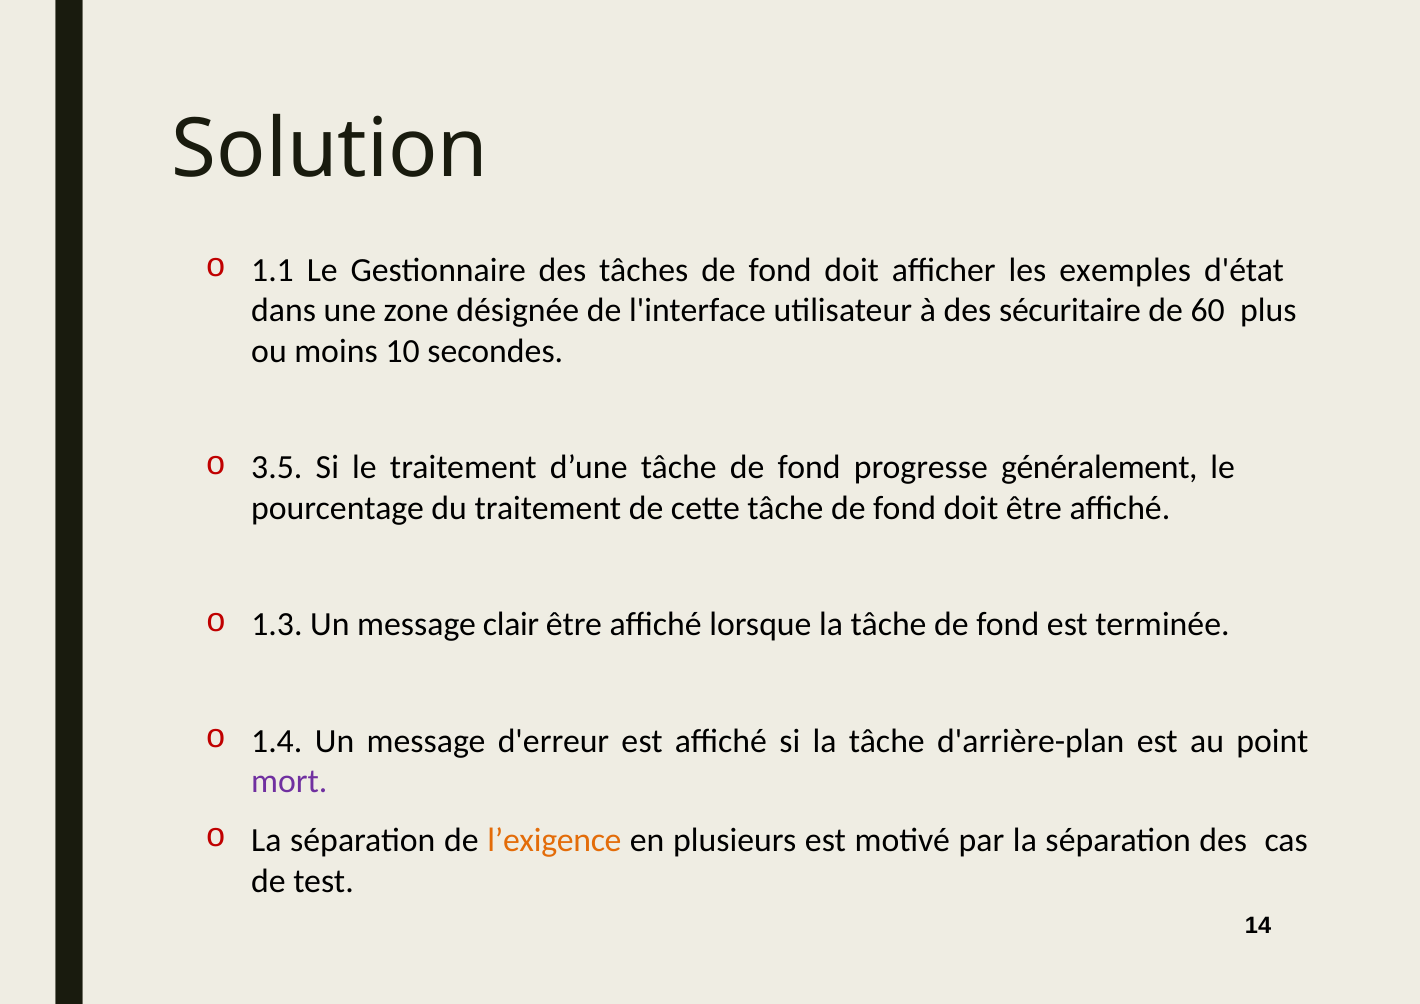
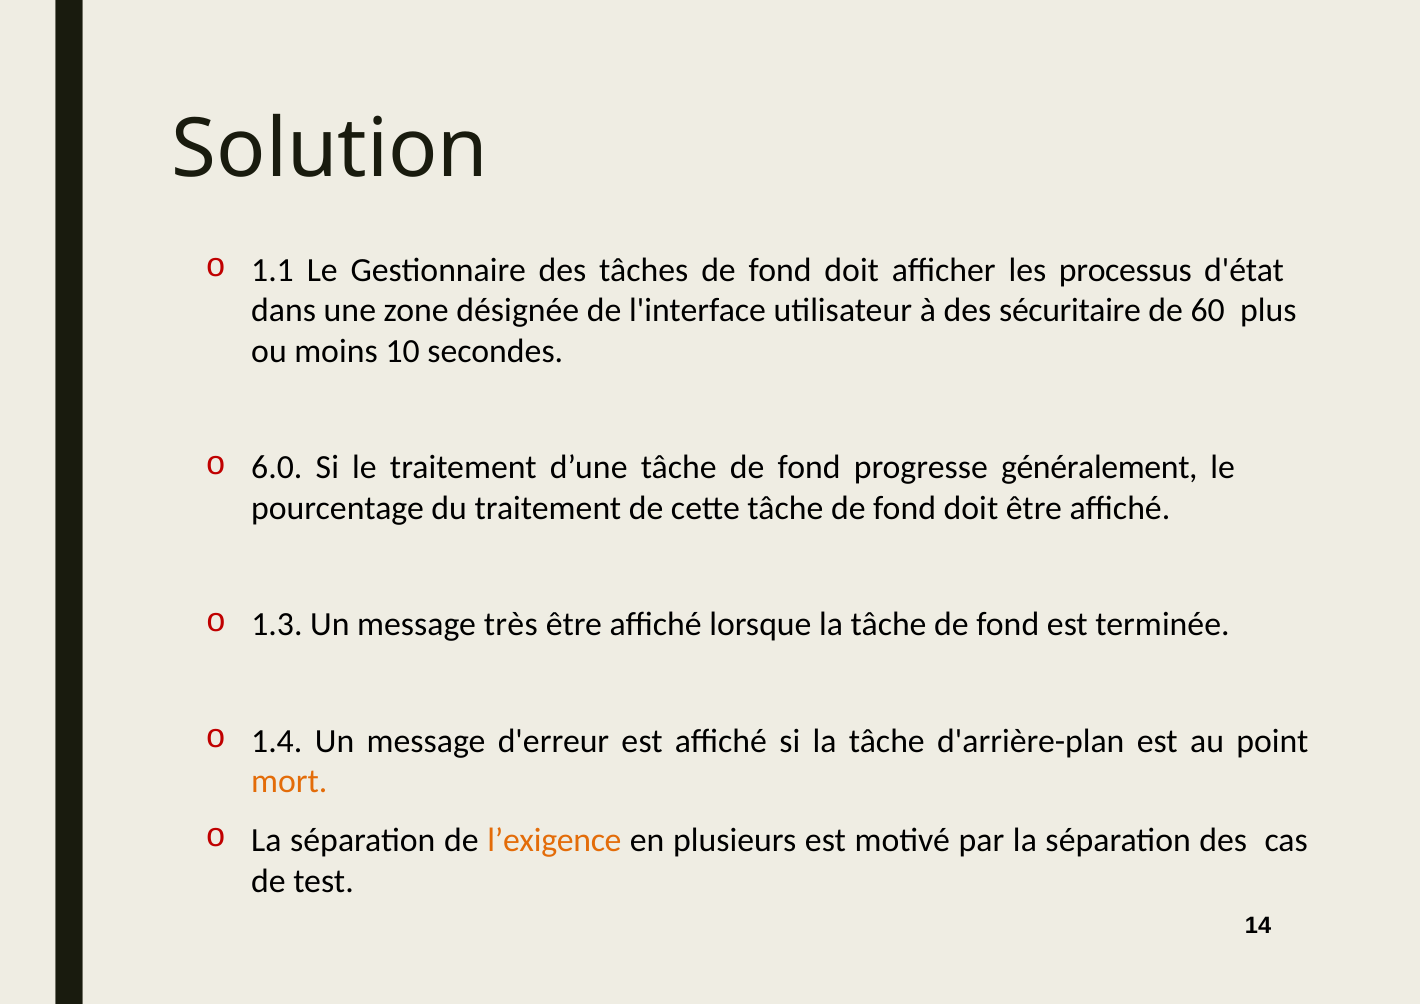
exemples: exemples -> processus
3.5: 3.5 -> 6.0
clair: clair -> très
mort colour: purple -> orange
